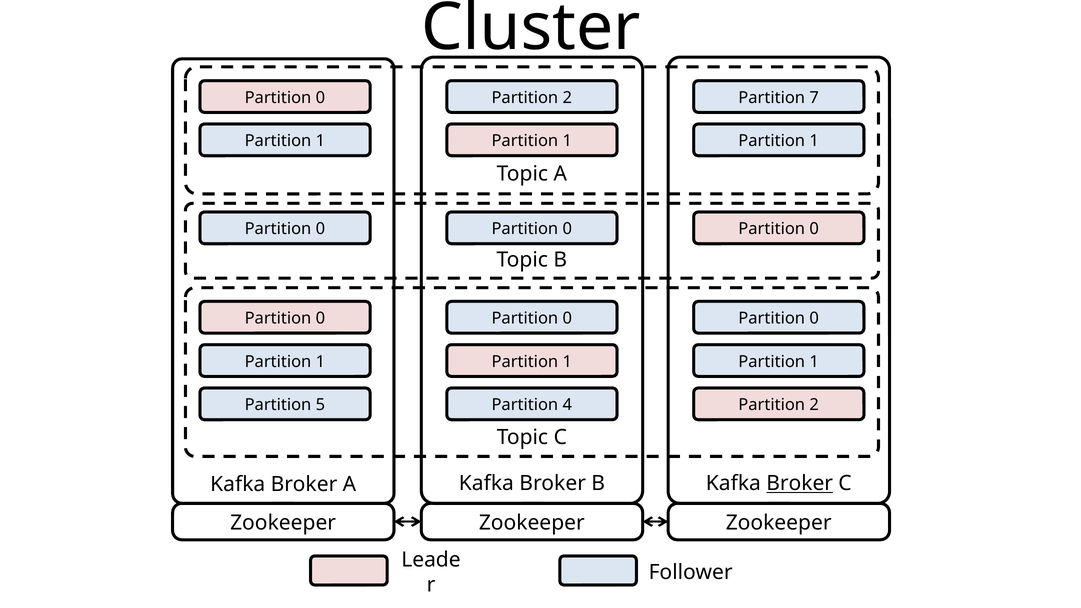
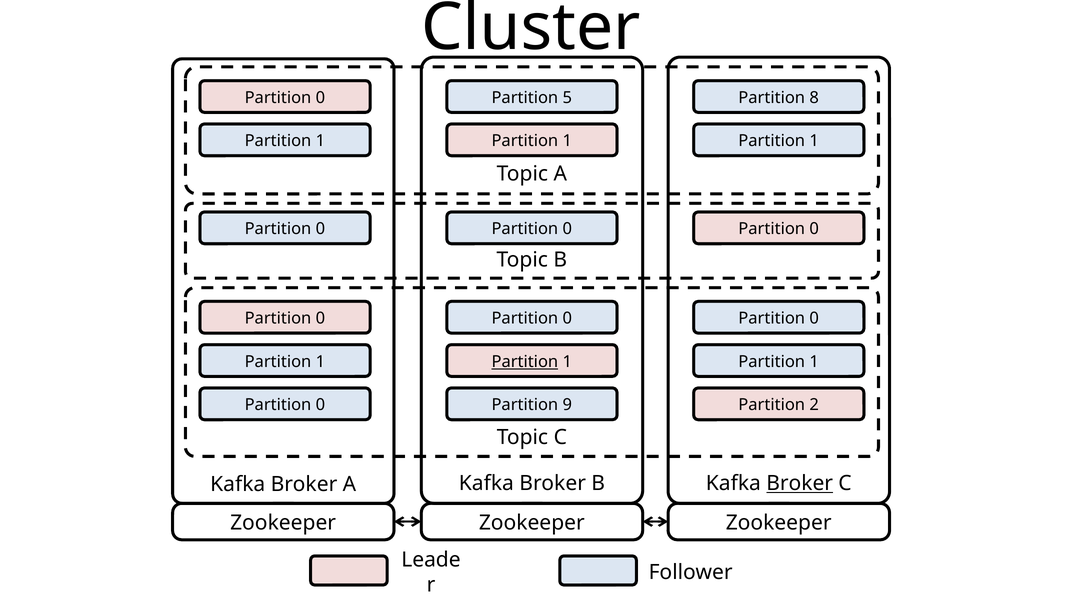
2 at (567, 98): 2 -> 5
7: 7 -> 8
Partition at (525, 362) underline: none -> present
5 at (320, 405): 5 -> 0
4: 4 -> 9
